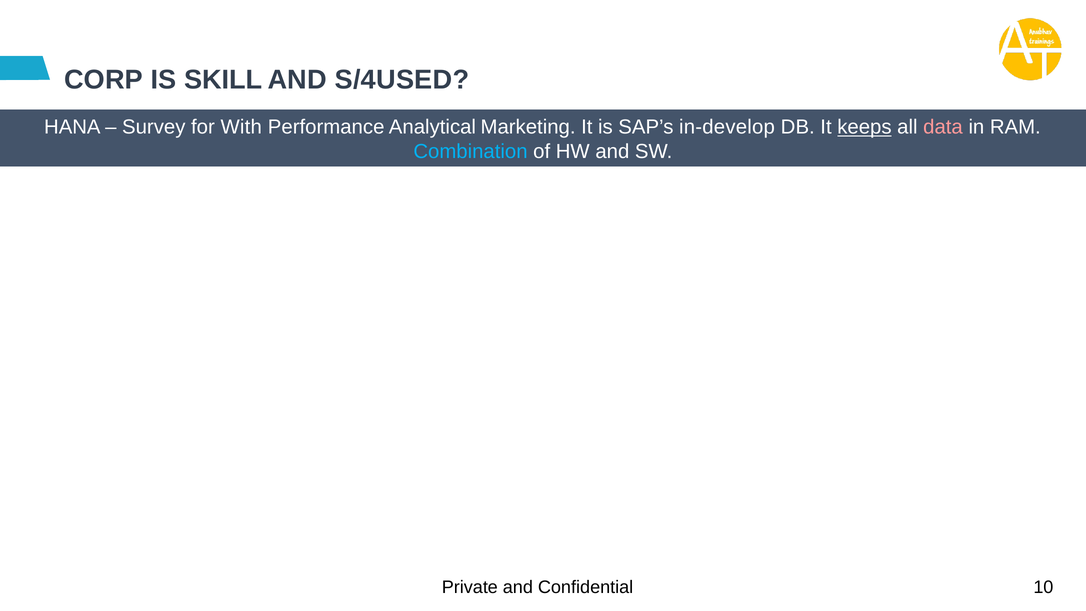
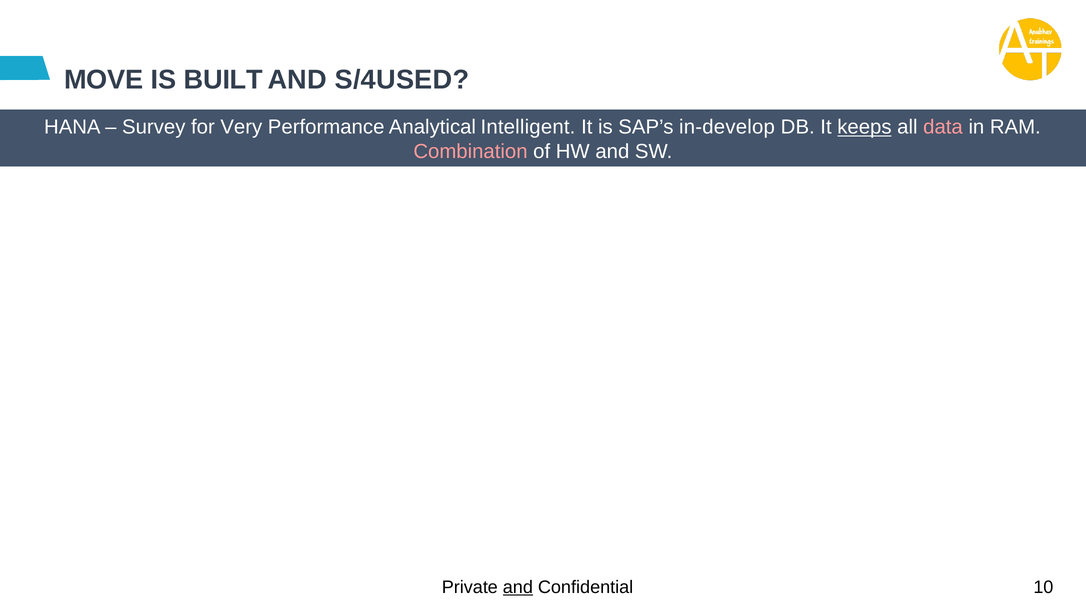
CORP: CORP -> MOVE
SKILL: SKILL -> BUILT
With: With -> Very
Marketing: Marketing -> Intelligent
Combination colour: light blue -> pink
and at (518, 587) underline: none -> present
